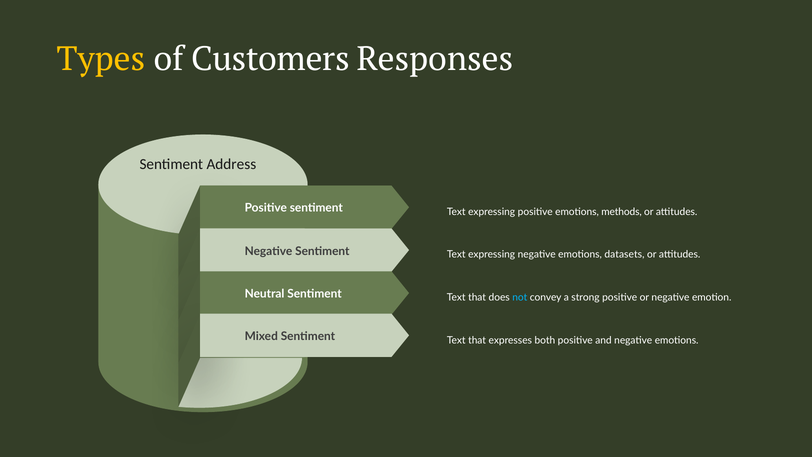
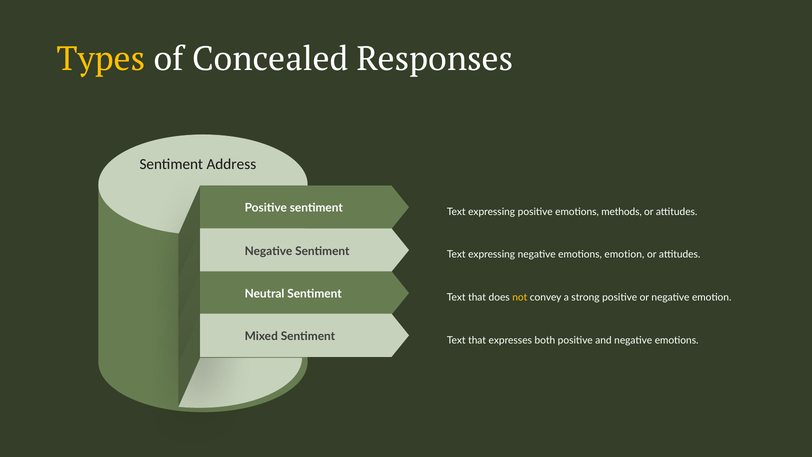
Customers: Customers -> Concealed
emotions datasets: datasets -> emotion
not colour: light blue -> yellow
